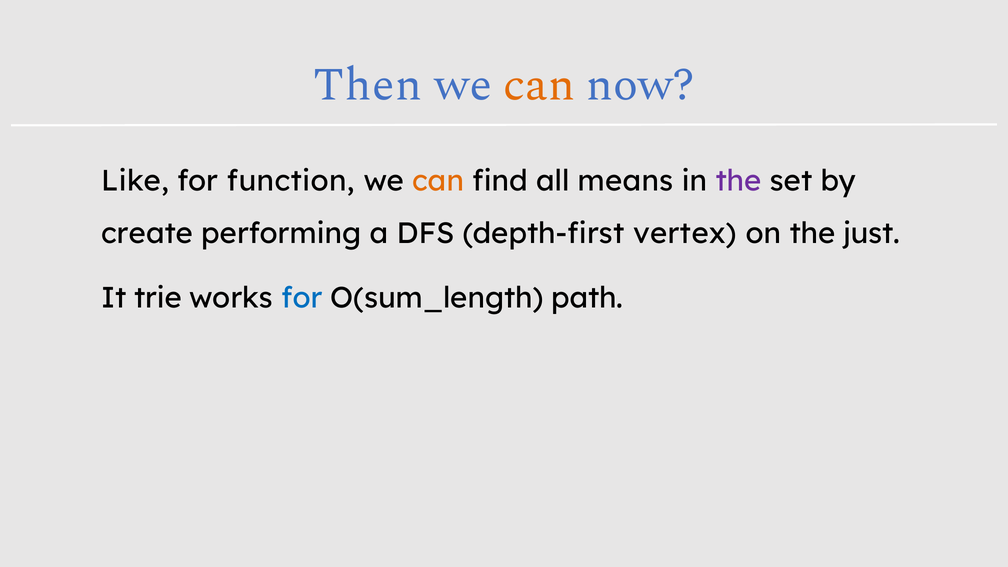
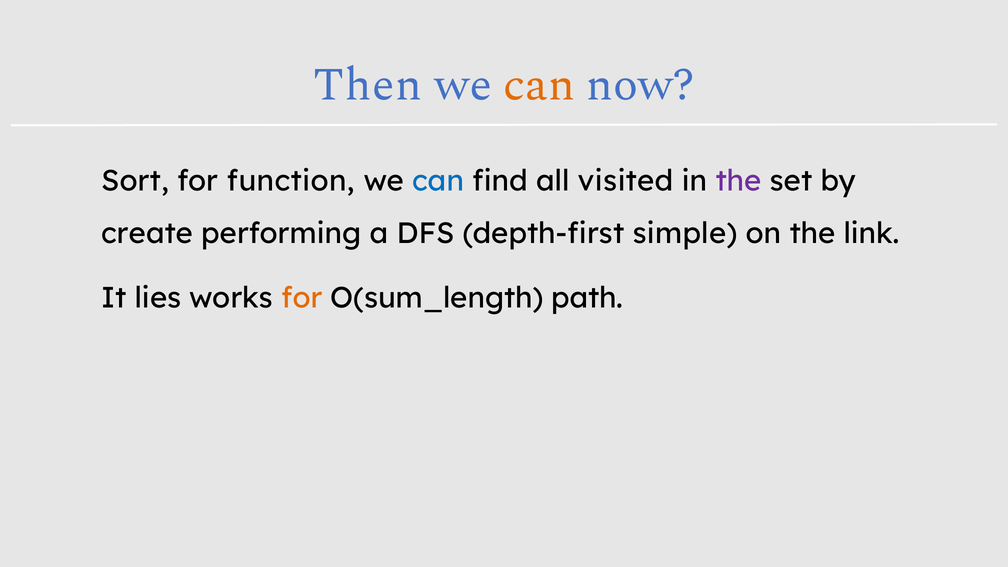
Like: Like -> Sort
can at (438, 181) colour: orange -> blue
means: means -> visited
vertex: vertex -> simple
just: just -> link
trie: trie -> lies
for at (302, 298) colour: blue -> orange
